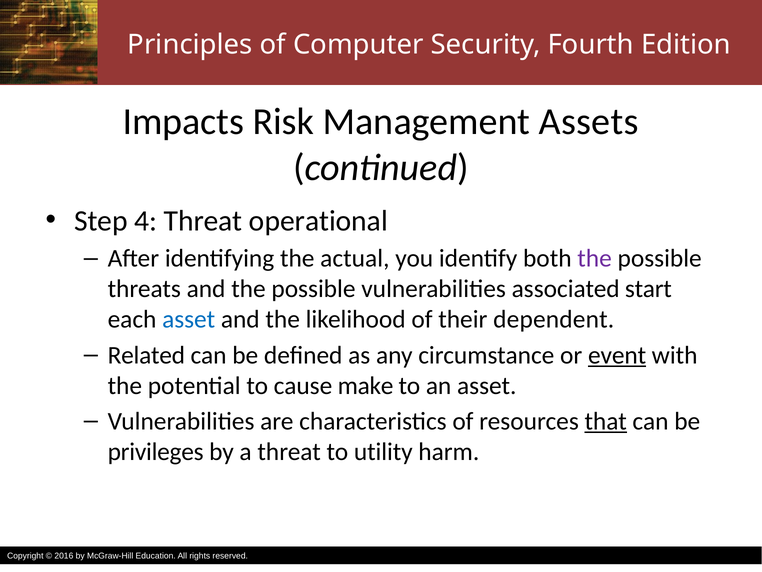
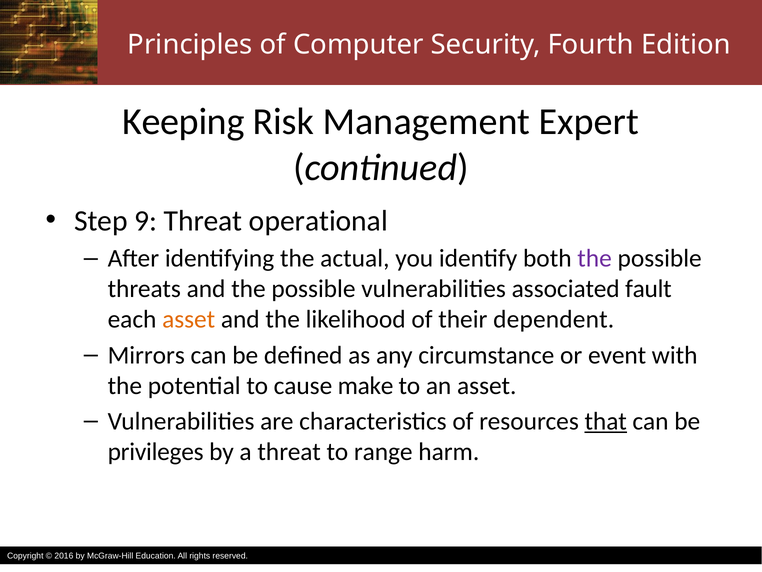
Impacts: Impacts -> Keeping
Assets: Assets -> Expert
4: 4 -> 9
start: start -> fault
asset at (189, 319) colour: blue -> orange
Related: Related -> Mirrors
event underline: present -> none
utility: utility -> range
